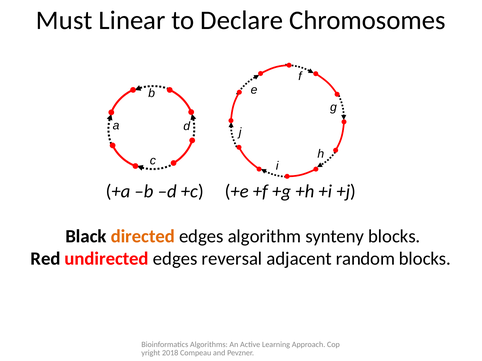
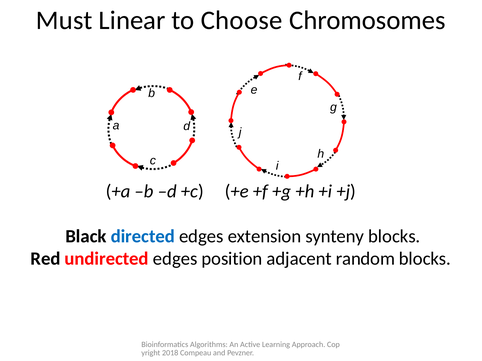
Declare: Declare -> Choose
directed colour: orange -> blue
algorithm: algorithm -> extension
reversal: reversal -> position
